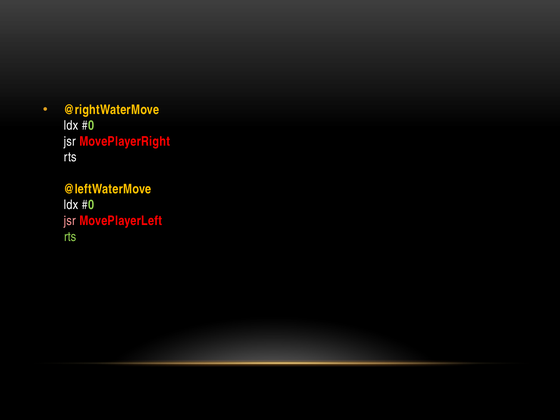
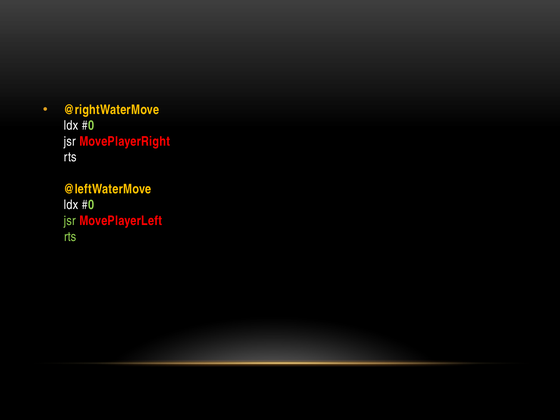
jsr at (70, 221) colour: pink -> light green
